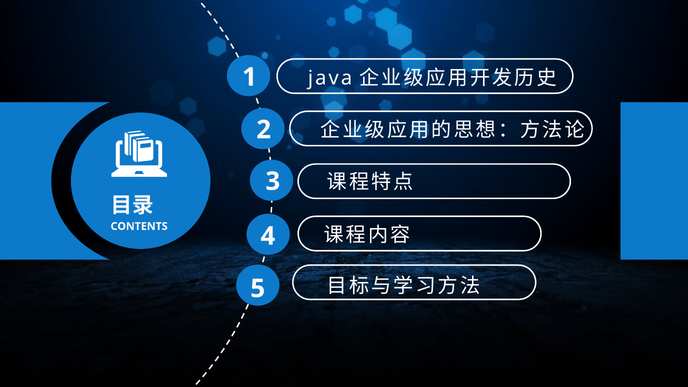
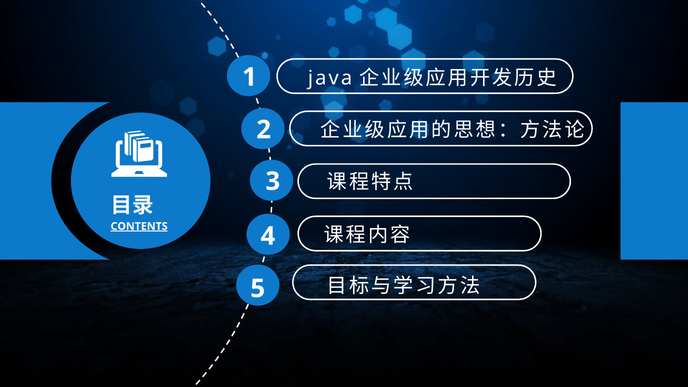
CONTENTS underline: none -> present
